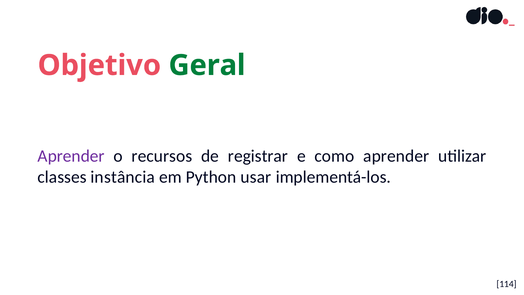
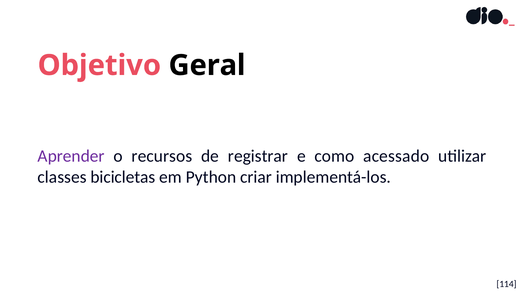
Geral colour: green -> black
como aprender: aprender -> acessado
instância: instância -> bicicletas
usar: usar -> criar
